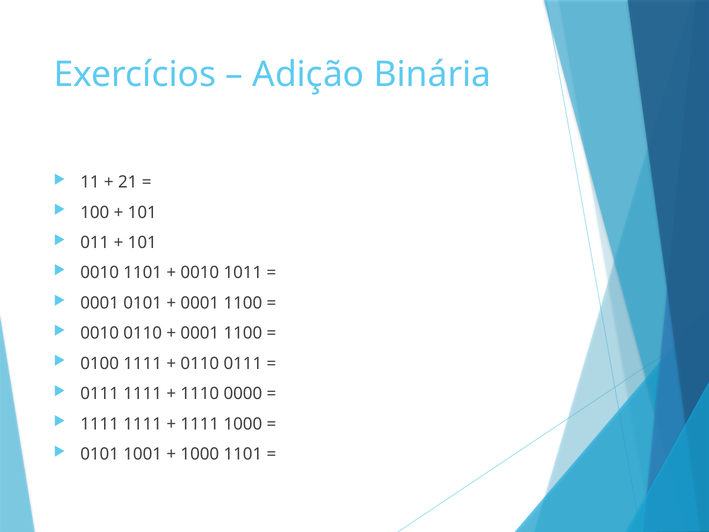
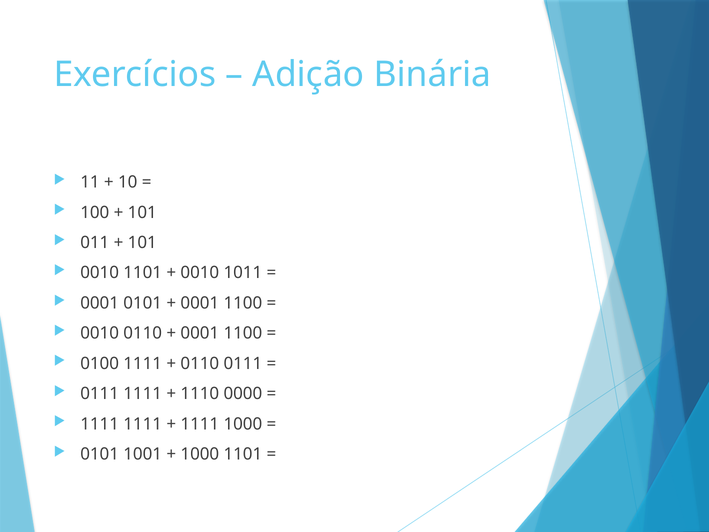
21: 21 -> 10
